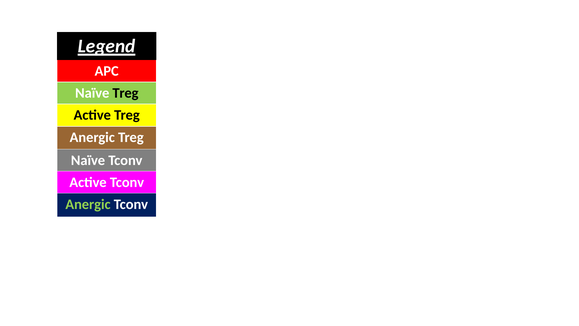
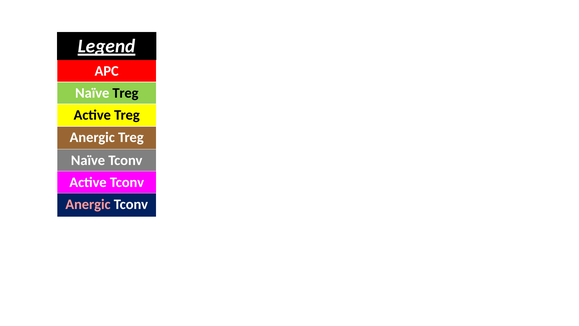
Anergic at (88, 204) colour: light green -> pink
